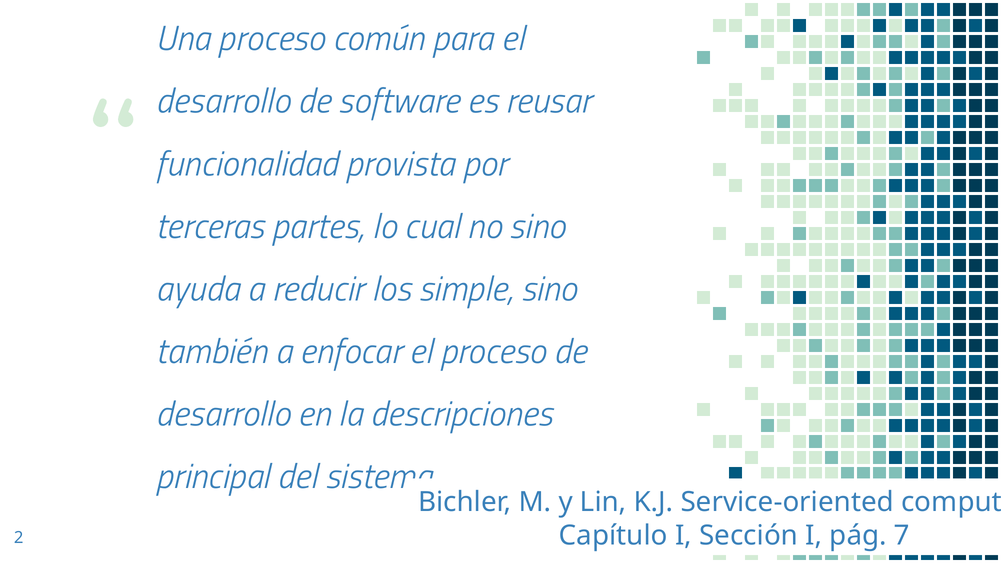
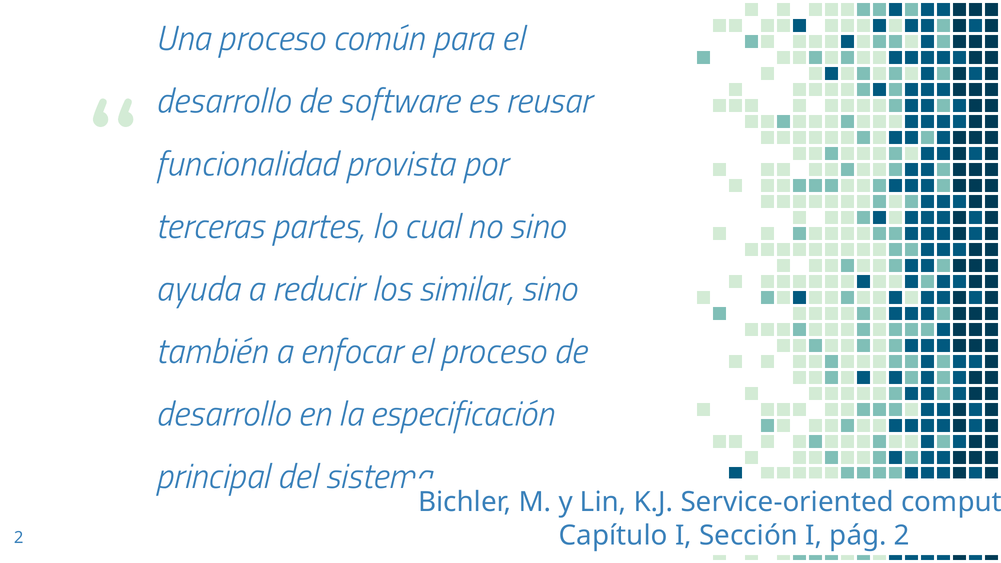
simple: simple -> similar
descripciones: descripciones -> especificación
pág 7: 7 -> 2
